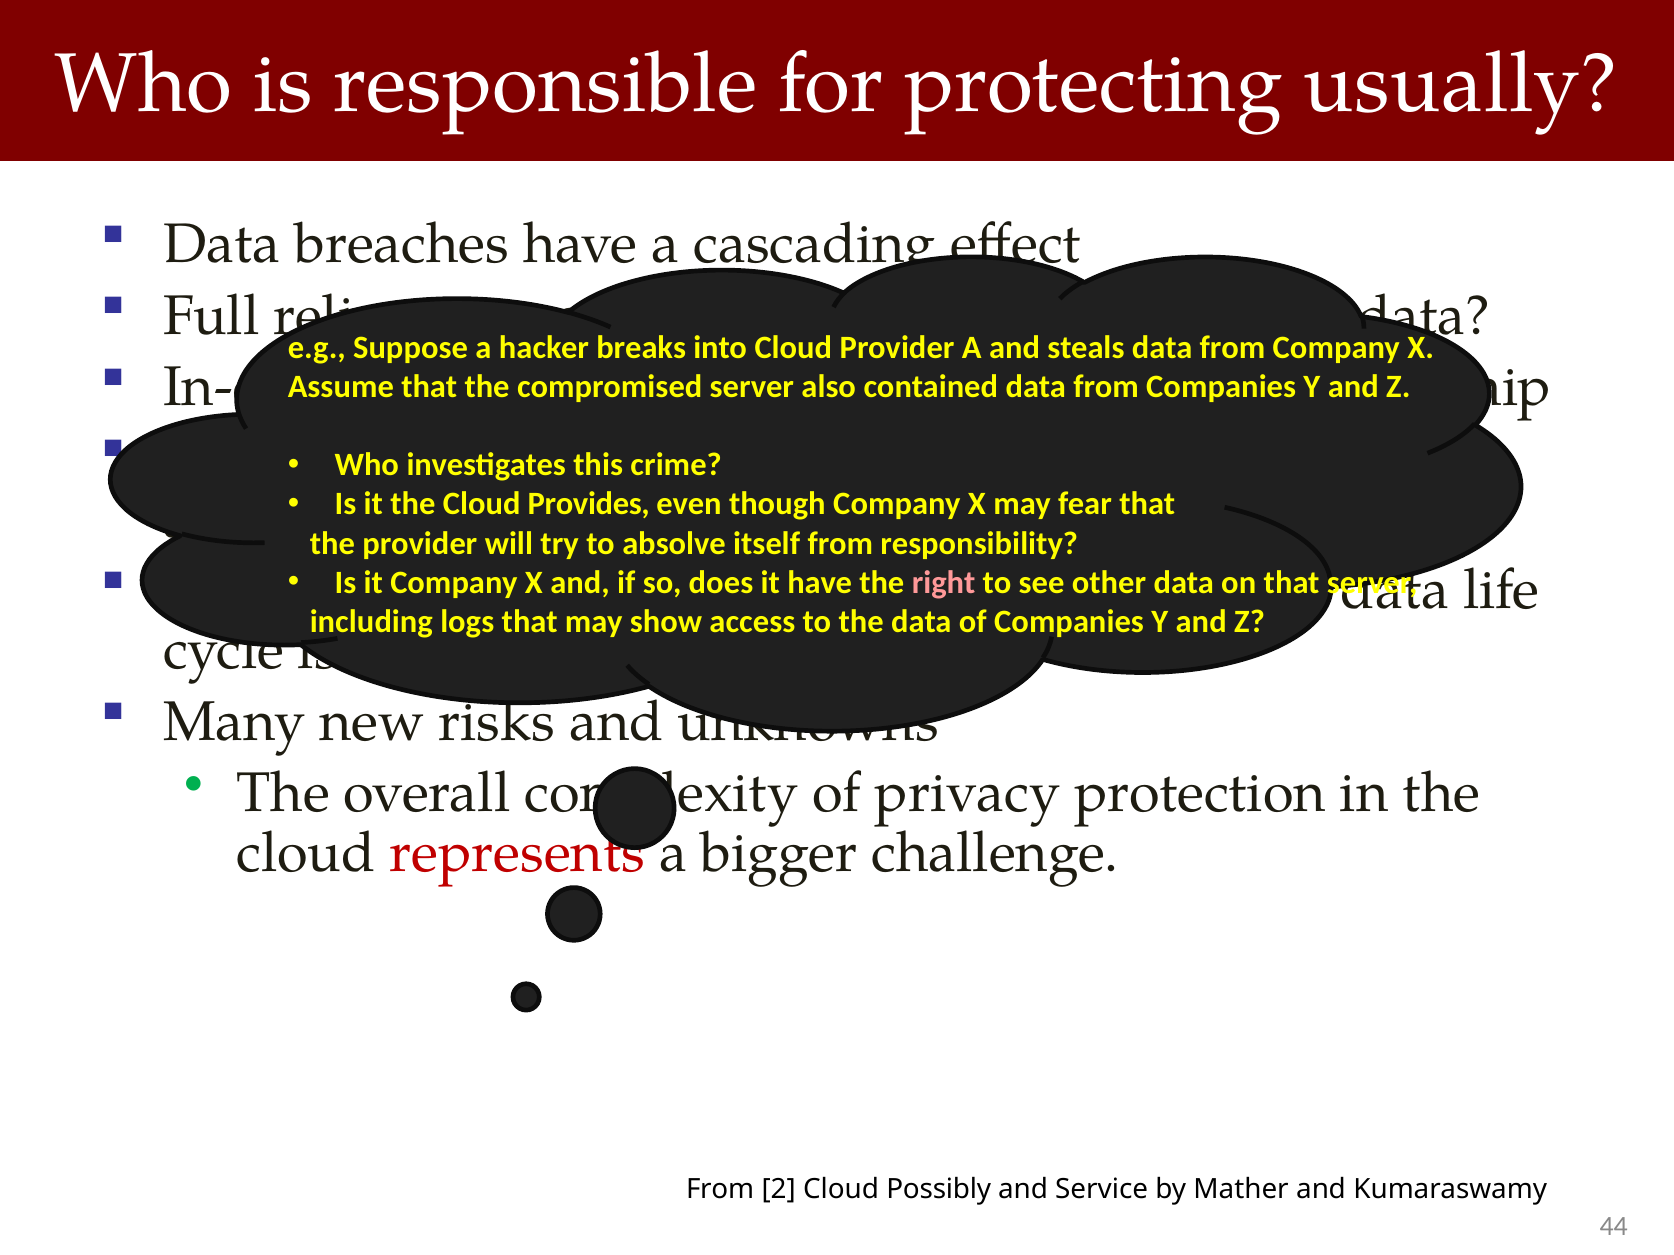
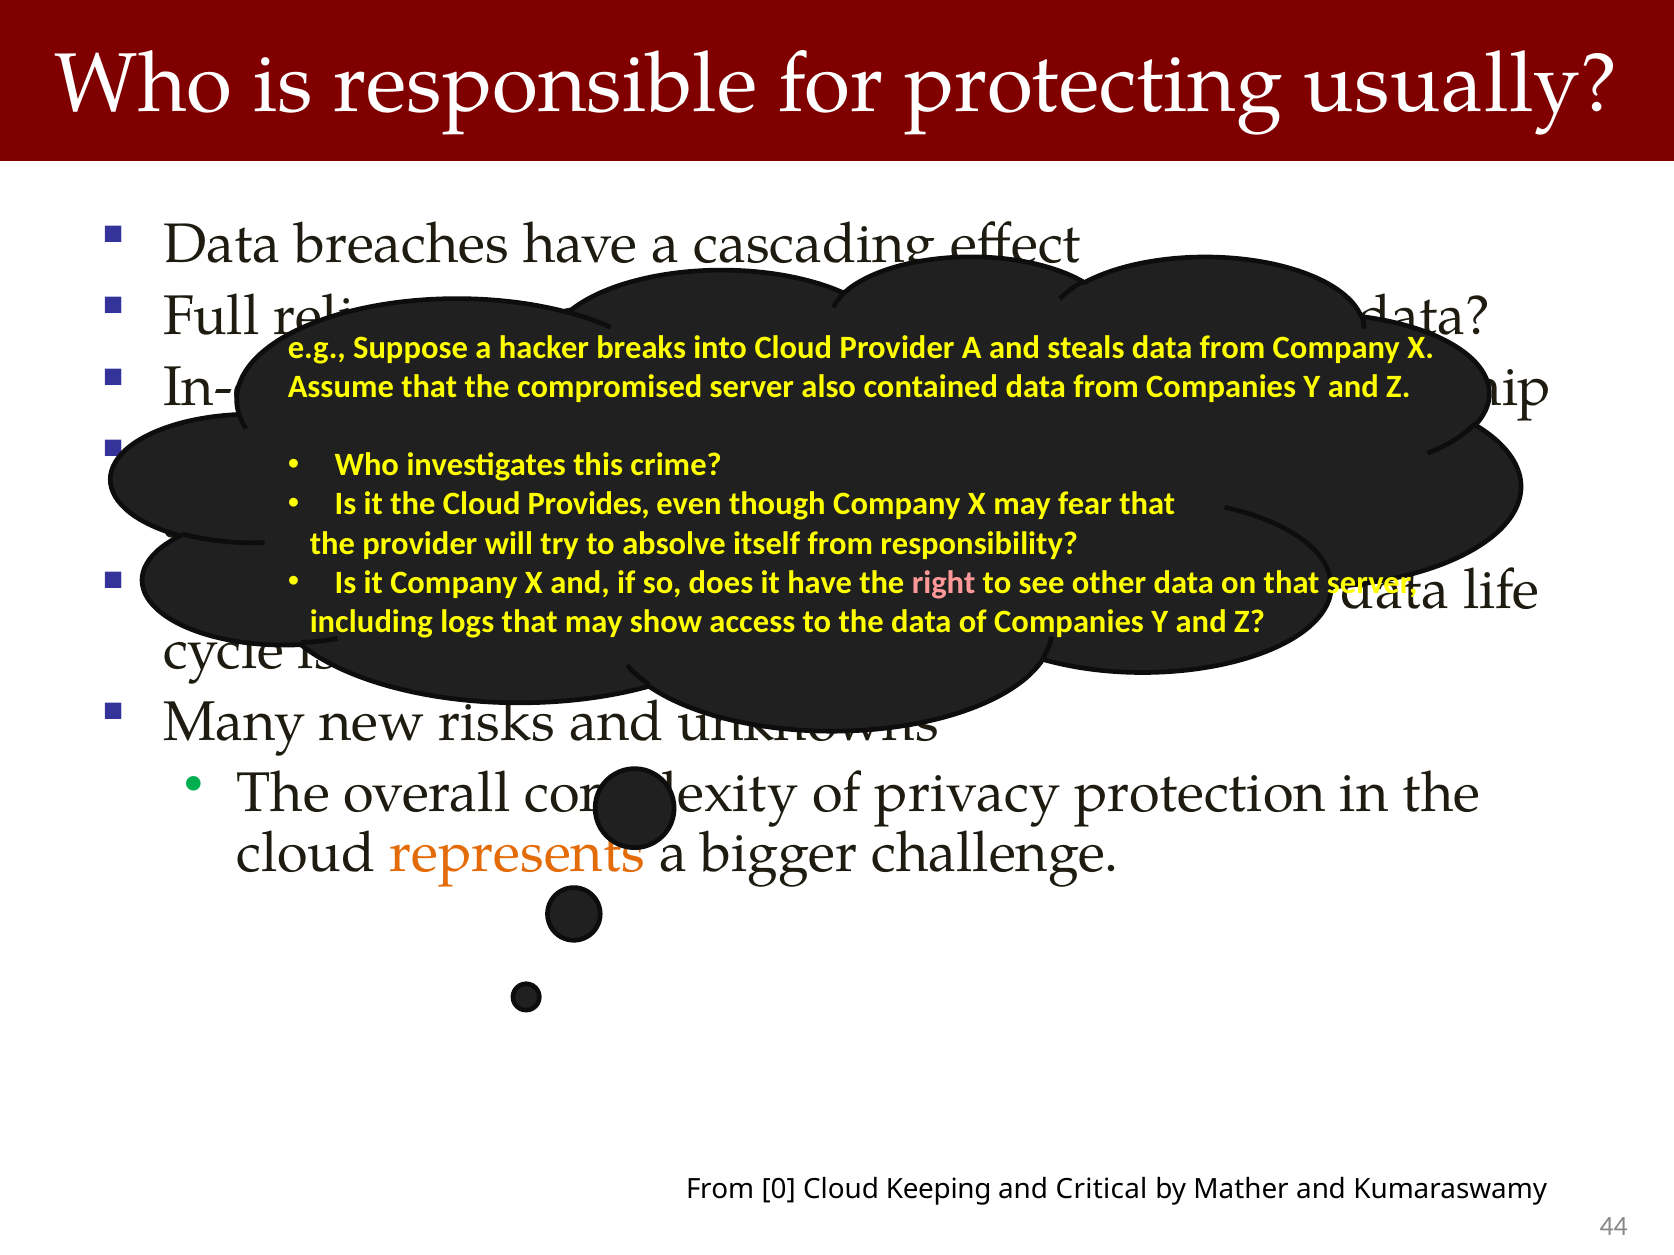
represents colour: red -> orange
2: 2 -> 0
Possibly: Possibly -> Keeping
and Service: Service -> Critical
